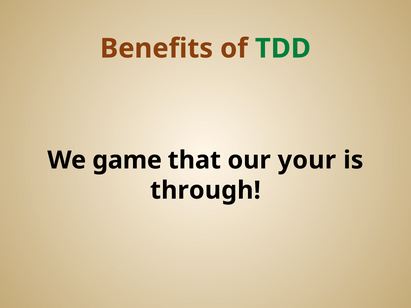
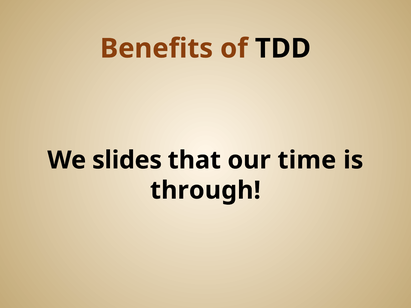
TDD colour: green -> black
game: game -> slides
your: your -> time
